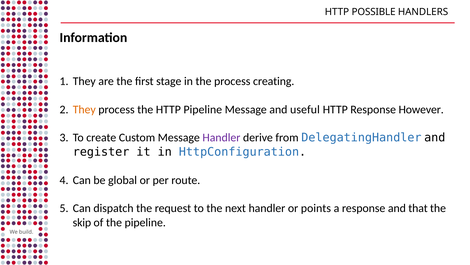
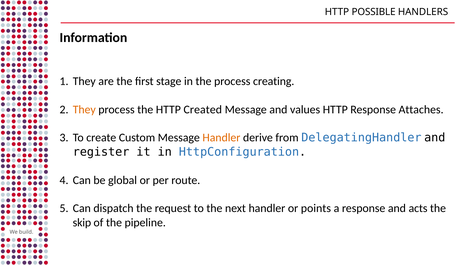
HTTP Pipeline: Pipeline -> Created
useful: useful -> values
However: However -> Attaches
Handler at (221, 137) colour: purple -> orange
that: that -> acts
